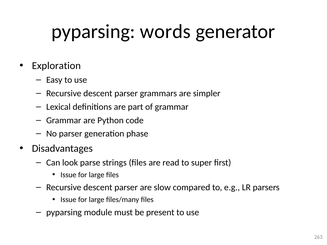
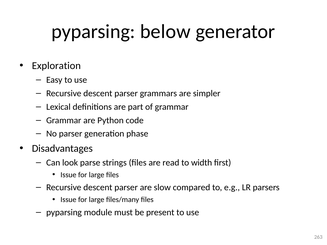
words: words -> below
super: super -> width
